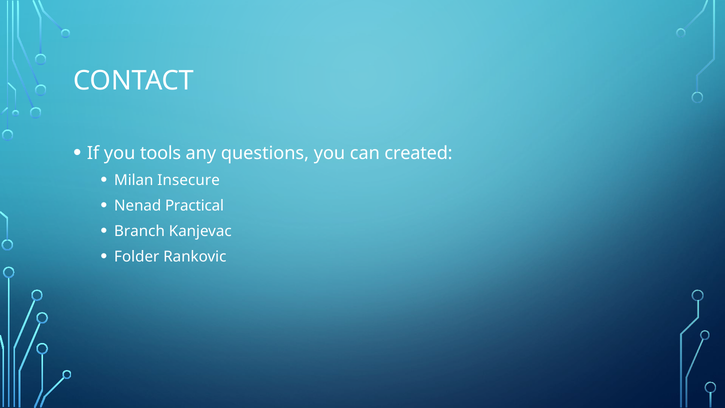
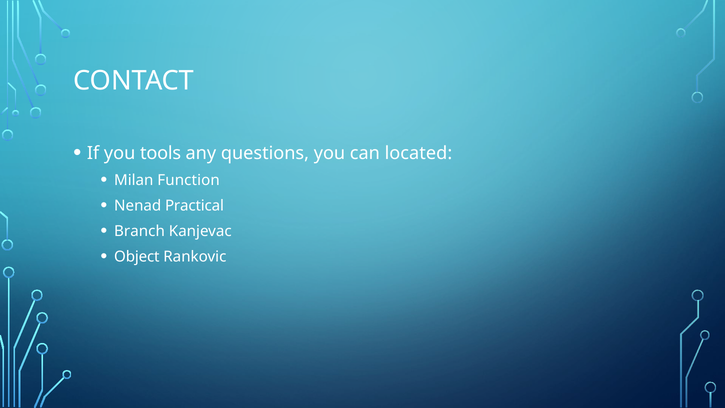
created: created -> located
Insecure: Insecure -> Function
Folder: Folder -> Object
